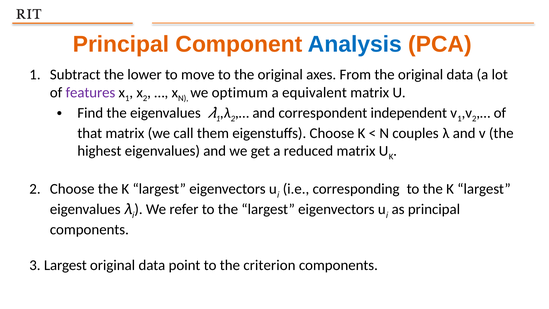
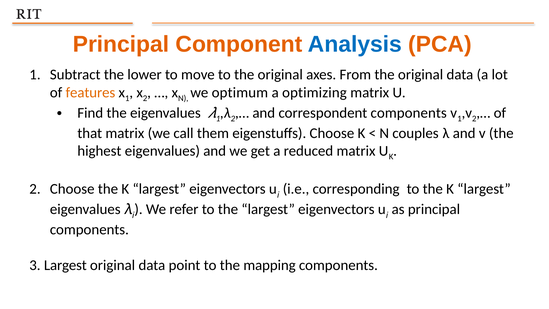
features colour: purple -> orange
equivalent: equivalent -> optimizing
correspondent independent: independent -> components
criterion: criterion -> mapping
